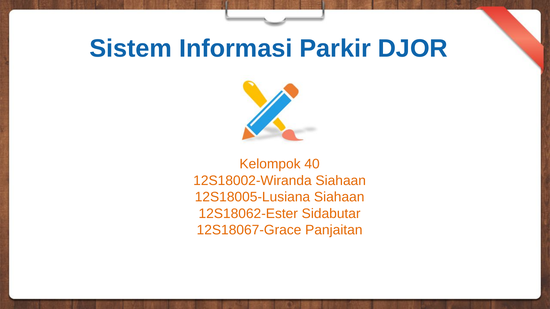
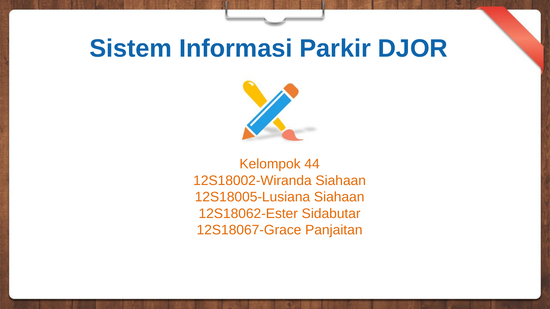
40: 40 -> 44
